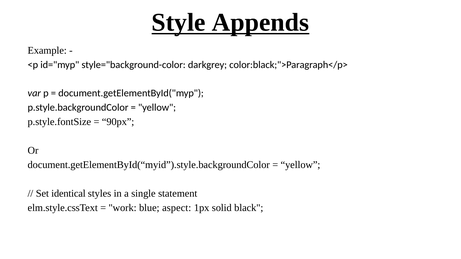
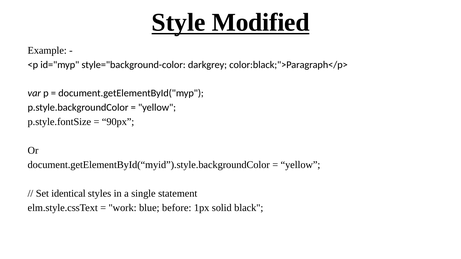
Appends: Appends -> Modified
aspect: aspect -> before
